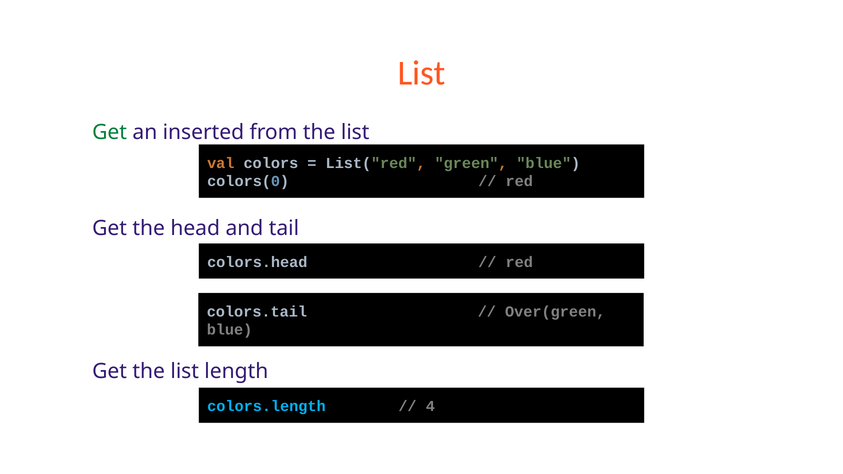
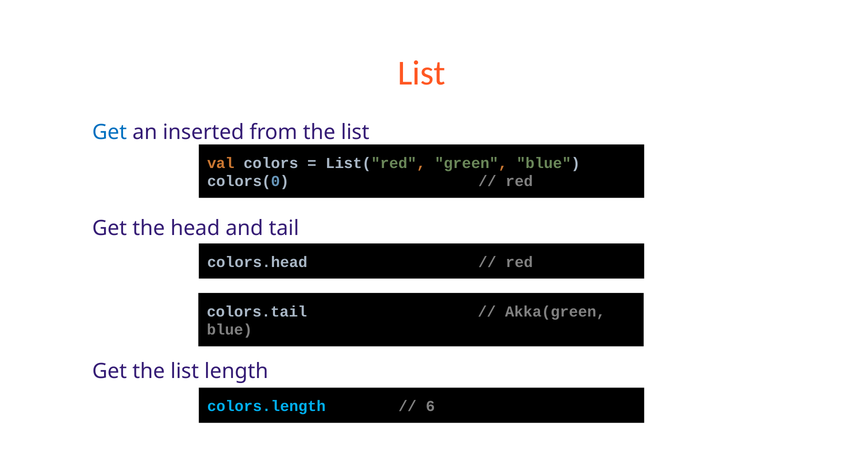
Get at (110, 133) colour: green -> blue
Over(green: Over(green -> Akka(green
4: 4 -> 6
